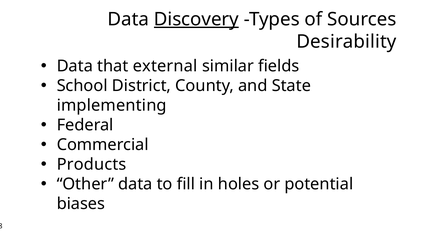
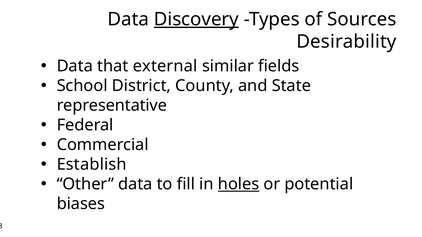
implementing: implementing -> representative
Products: Products -> Establish
holes underline: none -> present
